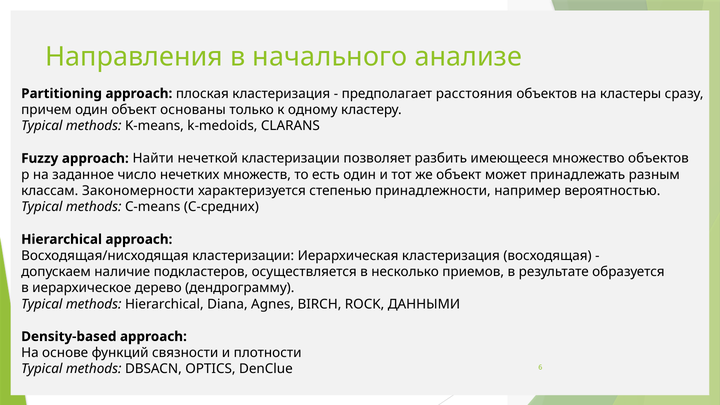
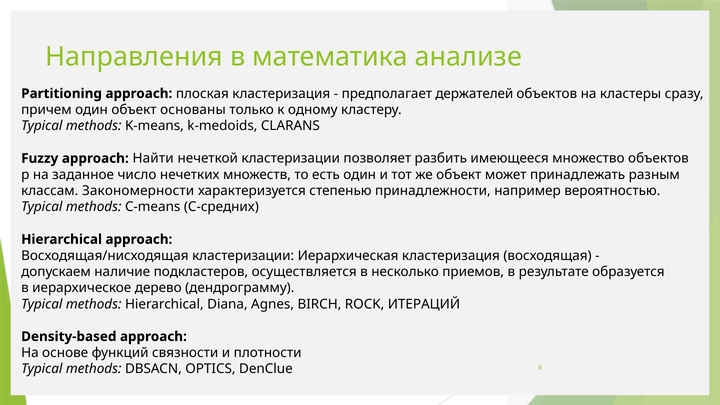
начального: начального -> математика
расстояния: расстояния -> держателей
ДАННЫМИ: ДАННЫМИ -> ИТЕРАЦИЙ
